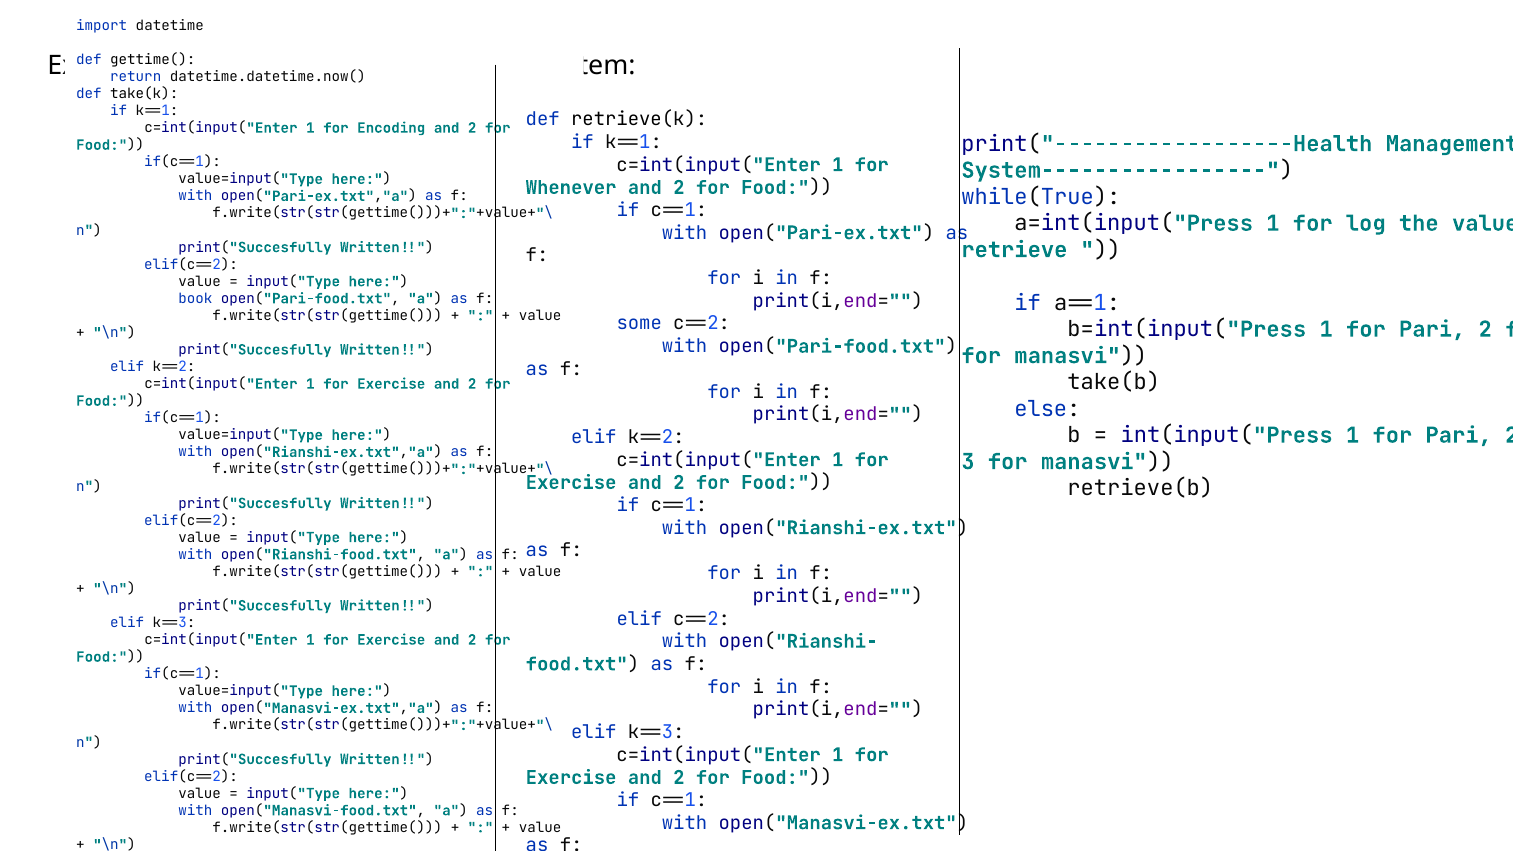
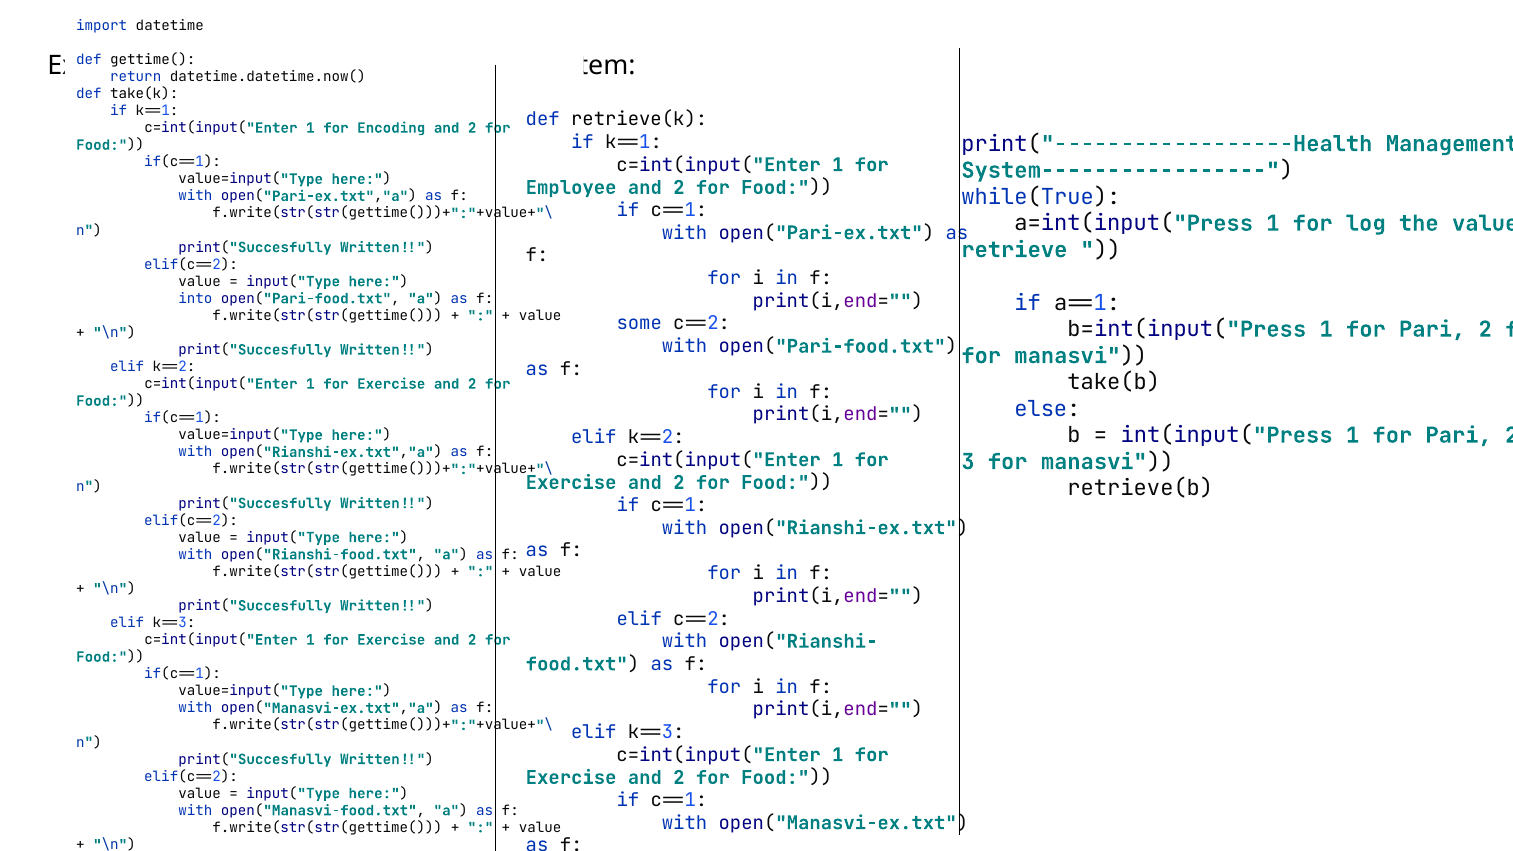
Whenever: Whenever -> Employee
book: book -> into
